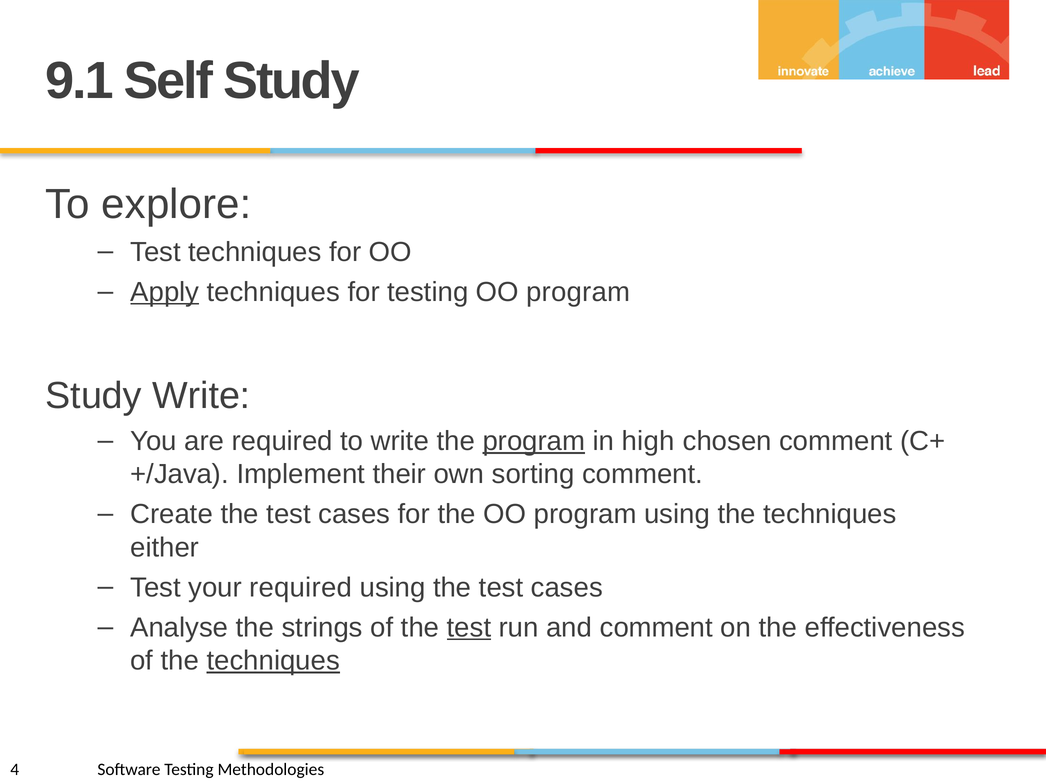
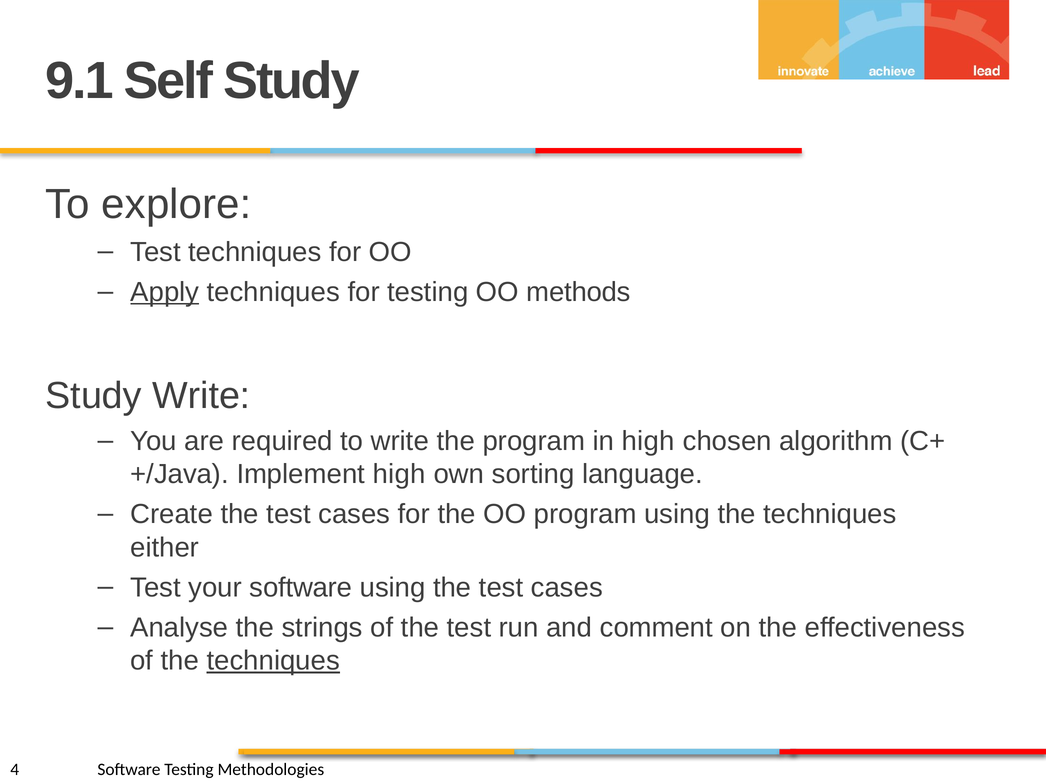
testing OO program: program -> methods
program at (534, 441) underline: present -> none
chosen comment: comment -> algorithm
Implement their: their -> high
sorting comment: comment -> language
your required: required -> software
test at (469, 628) underline: present -> none
